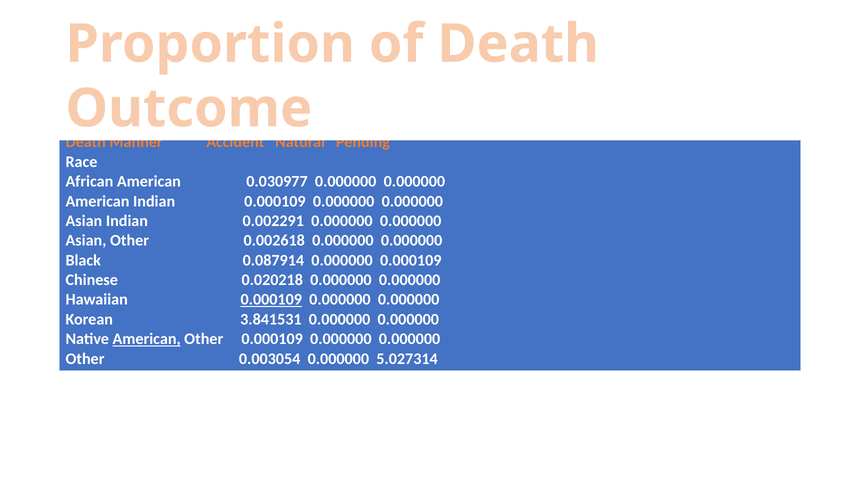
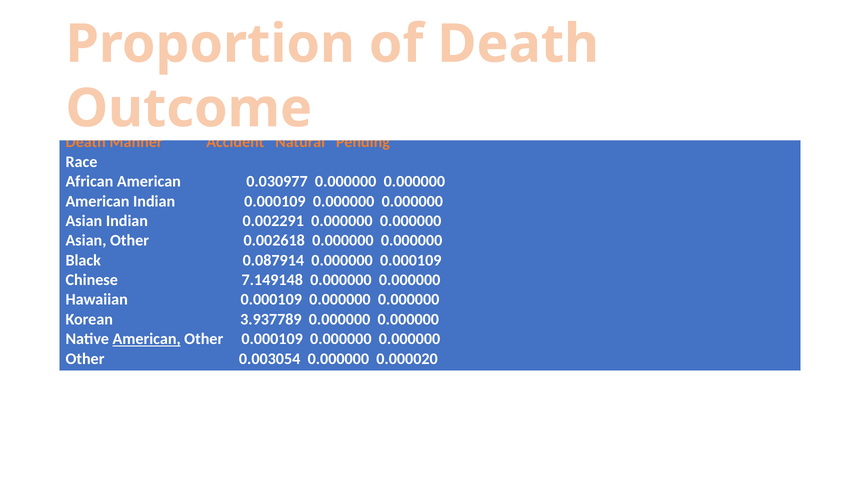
0.020218: 0.020218 -> 7.149148
0.000109 at (271, 299) underline: present -> none
3.841531: 3.841531 -> 3.937789
5.027314: 5.027314 -> 0.000020
